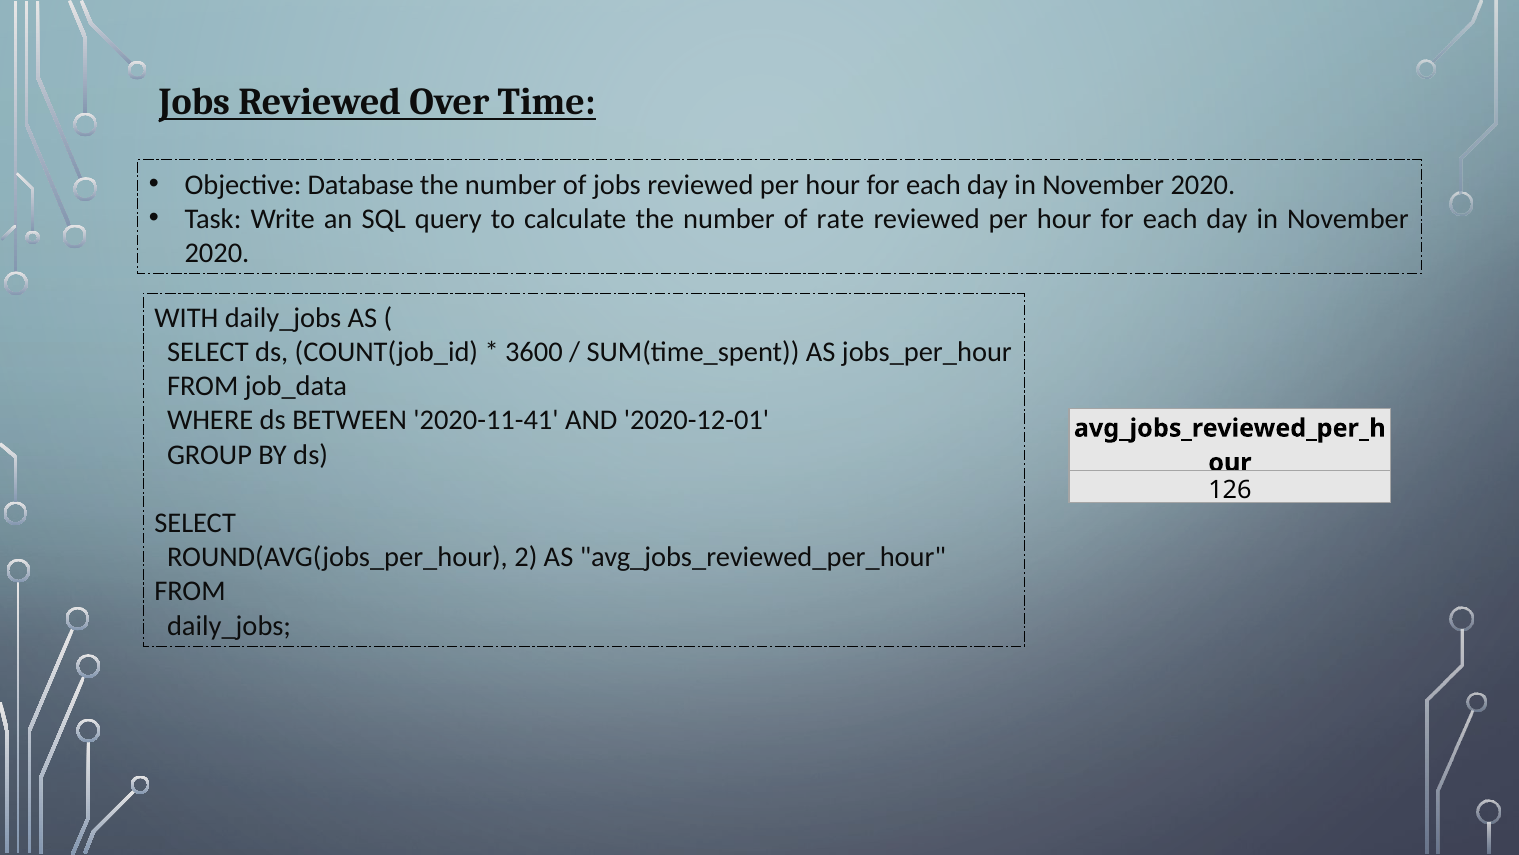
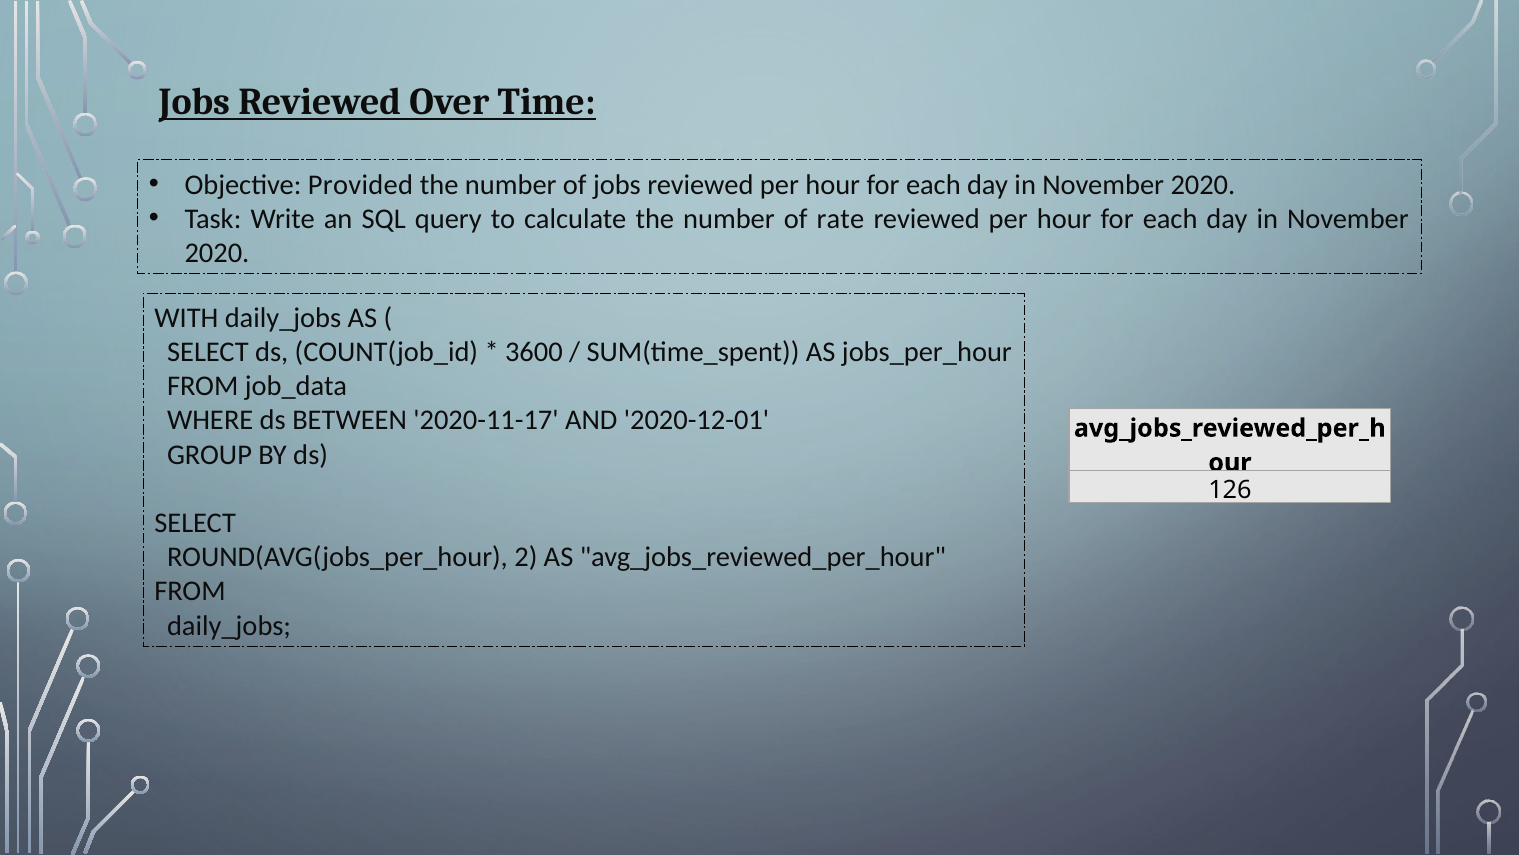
Database: Database -> Provided
2020-11-41: 2020-11-41 -> 2020-11-17
